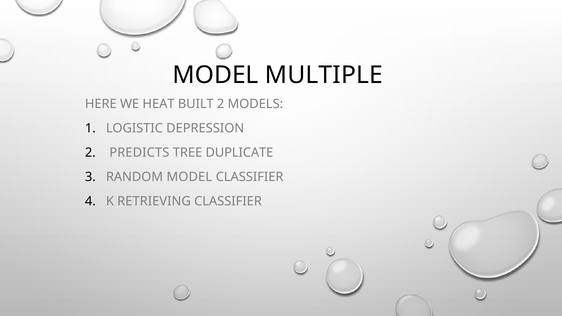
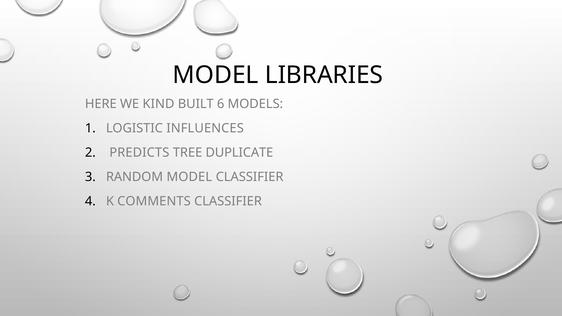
MULTIPLE: MULTIPLE -> LIBRARIES
HEAT: HEAT -> KIND
BUILT 2: 2 -> 6
DEPRESSION: DEPRESSION -> INFLUENCES
RETRIEVING: RETRIEVING -> COMMENTS
